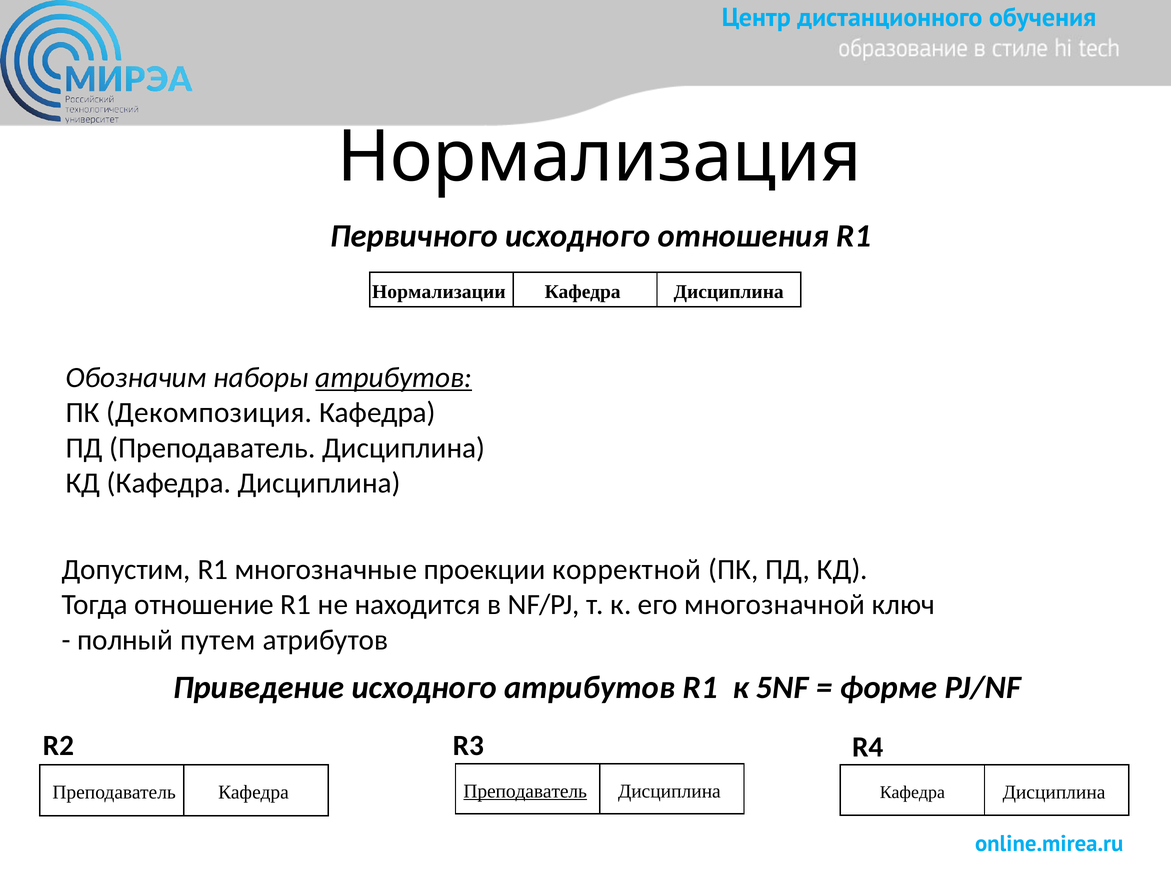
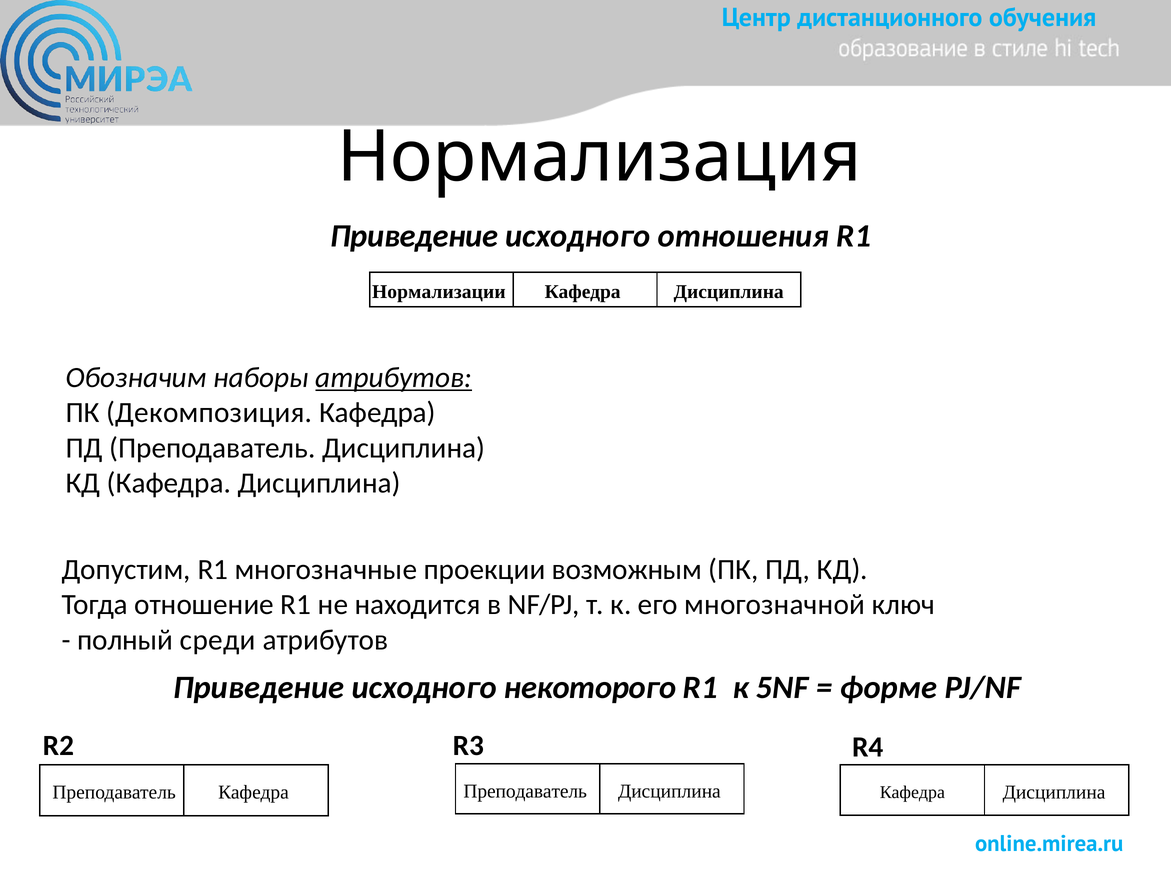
Первичного at (414, 236): Первичного -> Приведение
корректной: корректной -> возможным
путем: путем -> среди
исходного атрибутов: атрибутов -> некоторого
Преподаватель at (525, 790) underline: present -> none
